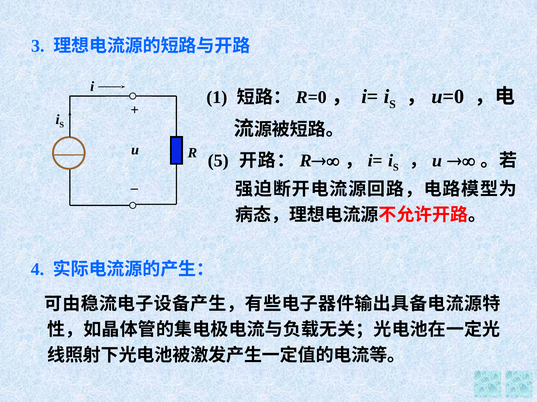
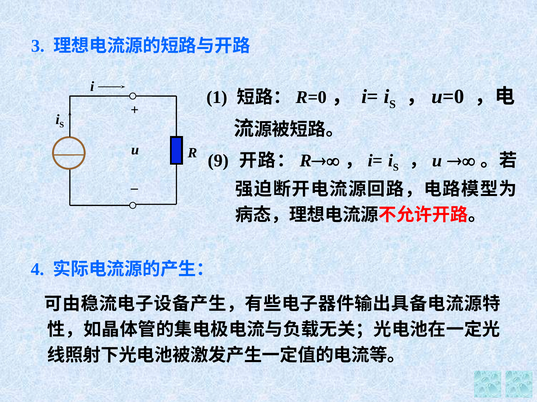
5: 5 -> 9
